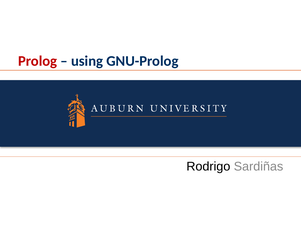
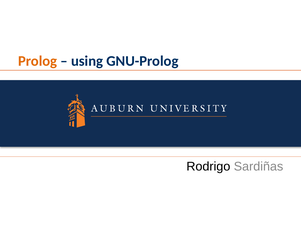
Prolog colour: red -> orange
